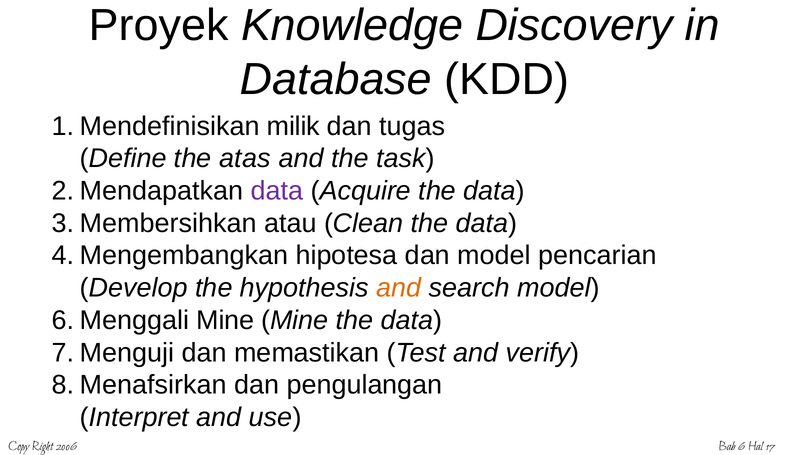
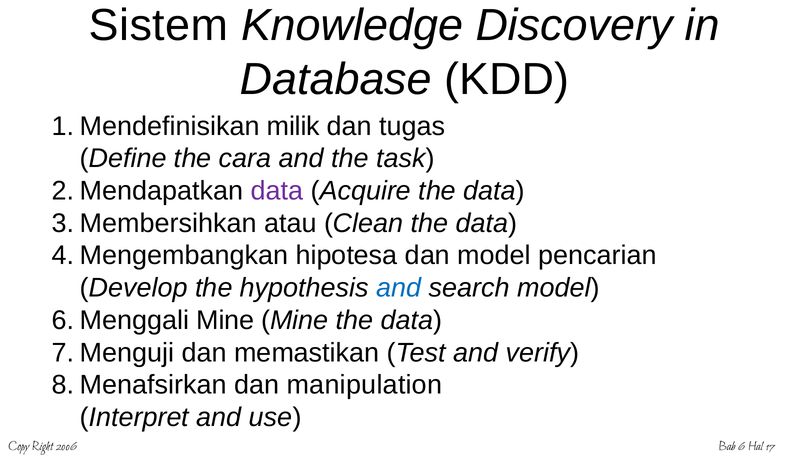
Proyek: Proyek -> Sistem
atas: atas -> cara
and at (399, 288) colour: orange -> blue
pengulangan: pengulangan -> manipulation
